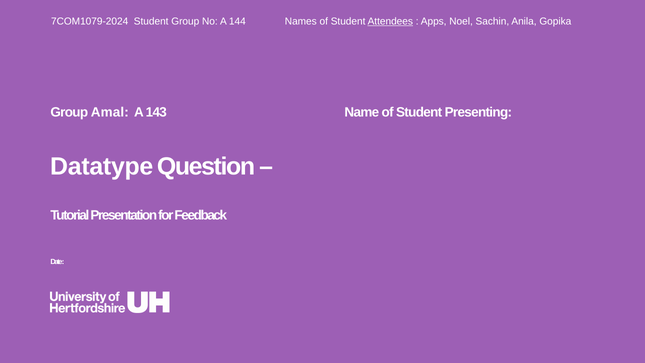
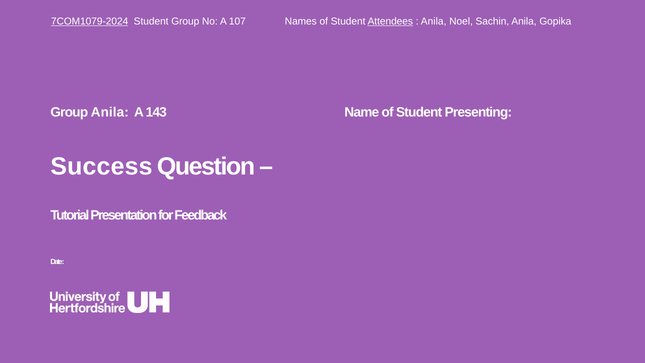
7COM1079-2024 underline: none -> present
144: 144 -> 107
Apps at (434, 21): Apps -> Anila
Group Amal: Amal -> Anila
Datatype: Datatype -> Success
